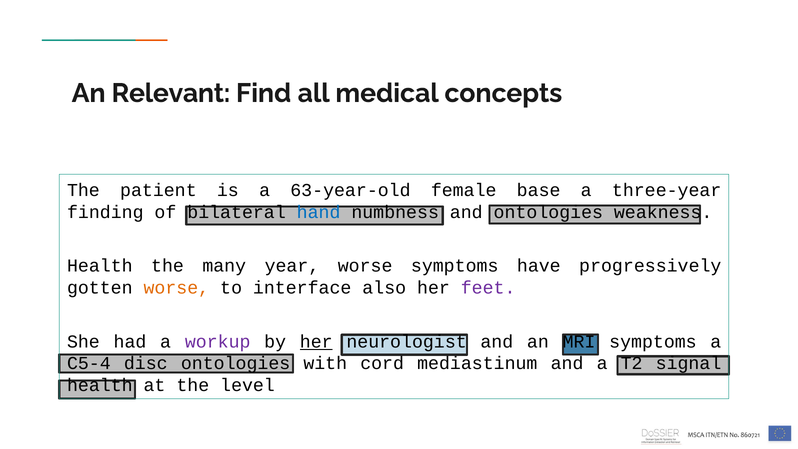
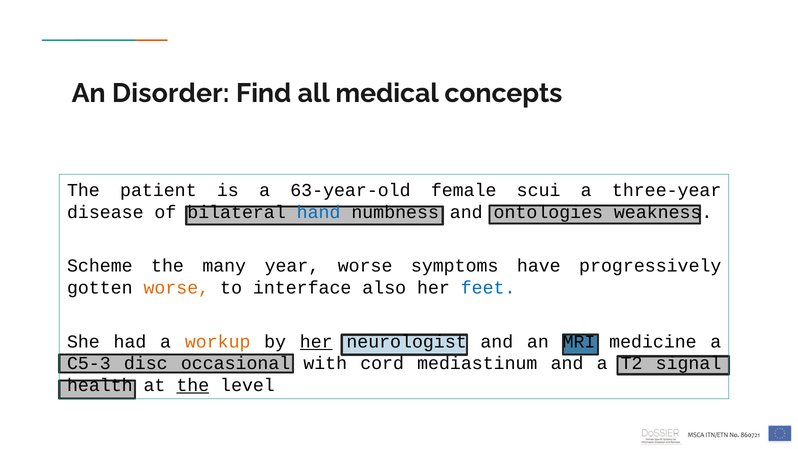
Relevant: Relevant -> Disorder
base: base -> scui
finding: finding -> disease
Health at (100, 266): Health -> Scheme
feet colour: purple -> blue
workup colour: purple -> orange
MRI symptoms: symptoms -> medicine
C5-4: C5-4 -> C5-3
disc ontologies: ontologies -> occasional
the at (193, 385) underline: none -> present
